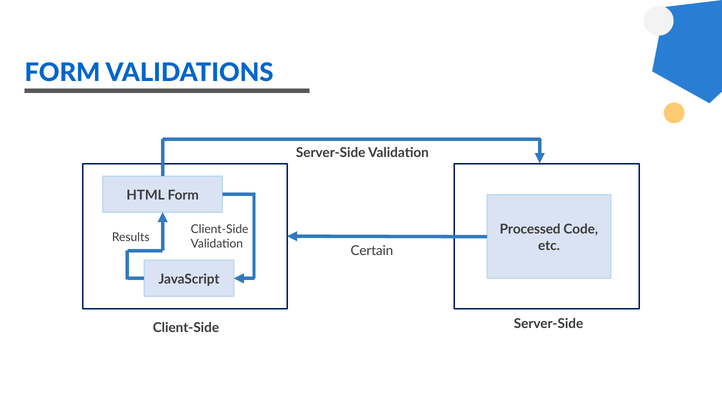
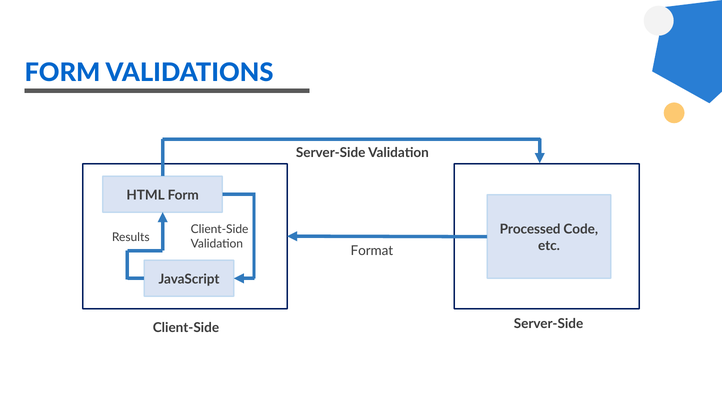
Certain: Certain -> Format
